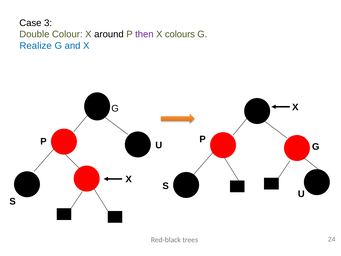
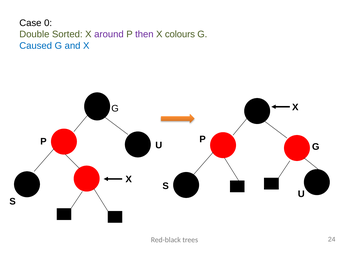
3: 3 -> 0
Colour: Colour -> Sorted
around colour: black -> purple
Realize: Realize -> Caused
